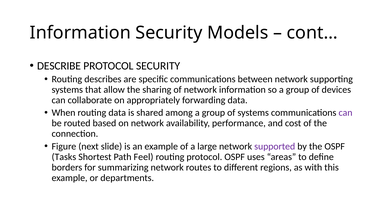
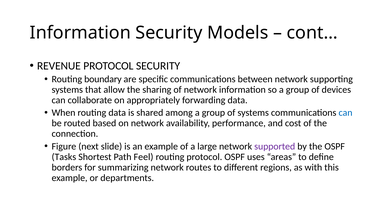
DESCRIBE: DESCRIBE -> REVENUE
describes: describes -> boundary
can at (346, 113) colour: purple -> blue
